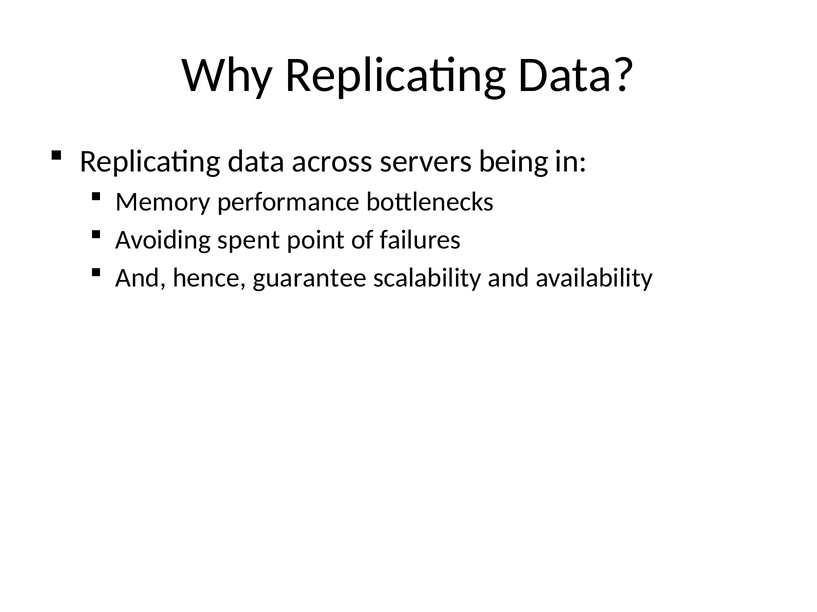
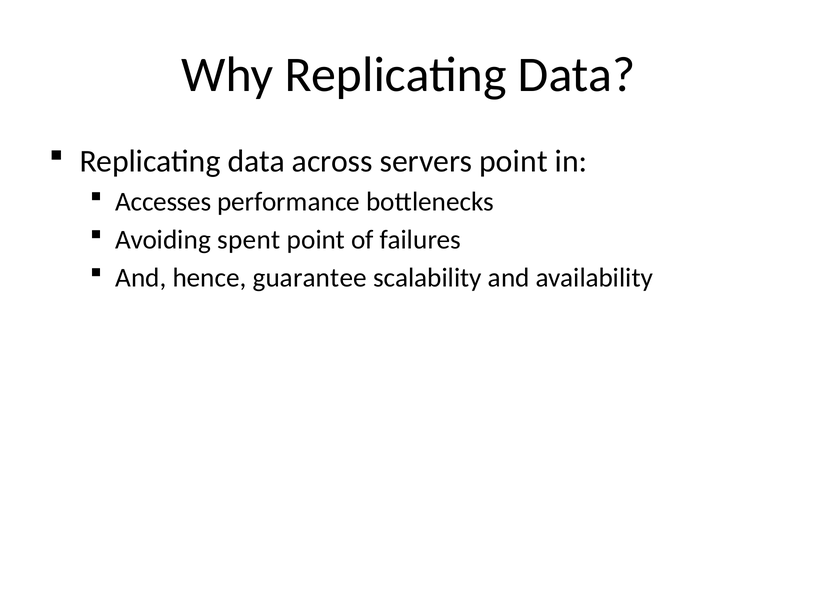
servers being: being -> point
Memory: Memory -> Accesses
